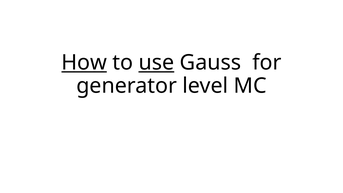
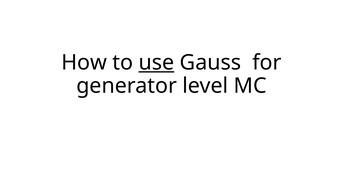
How underline: present -> none
